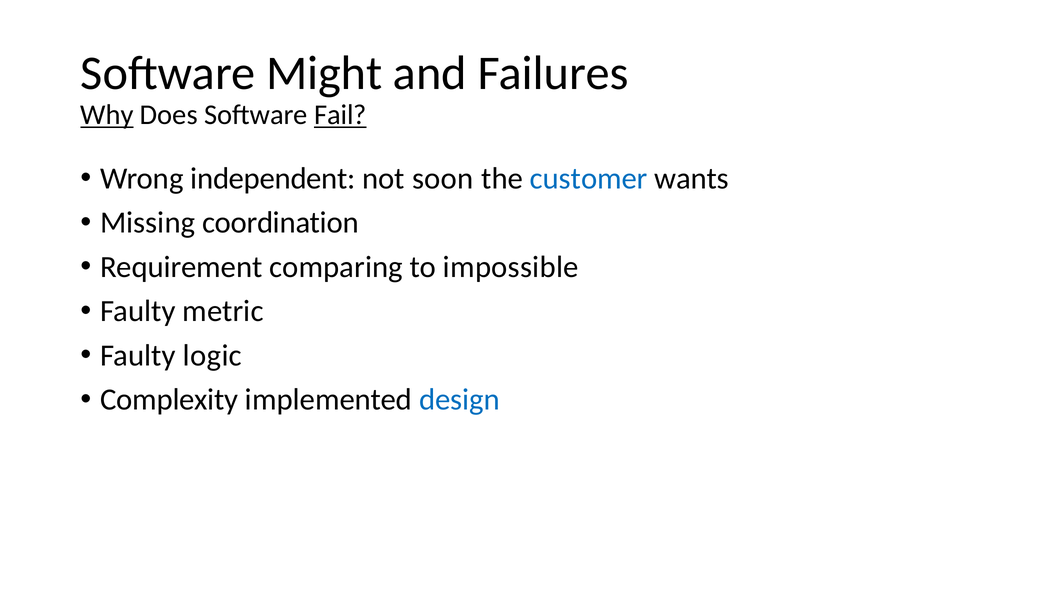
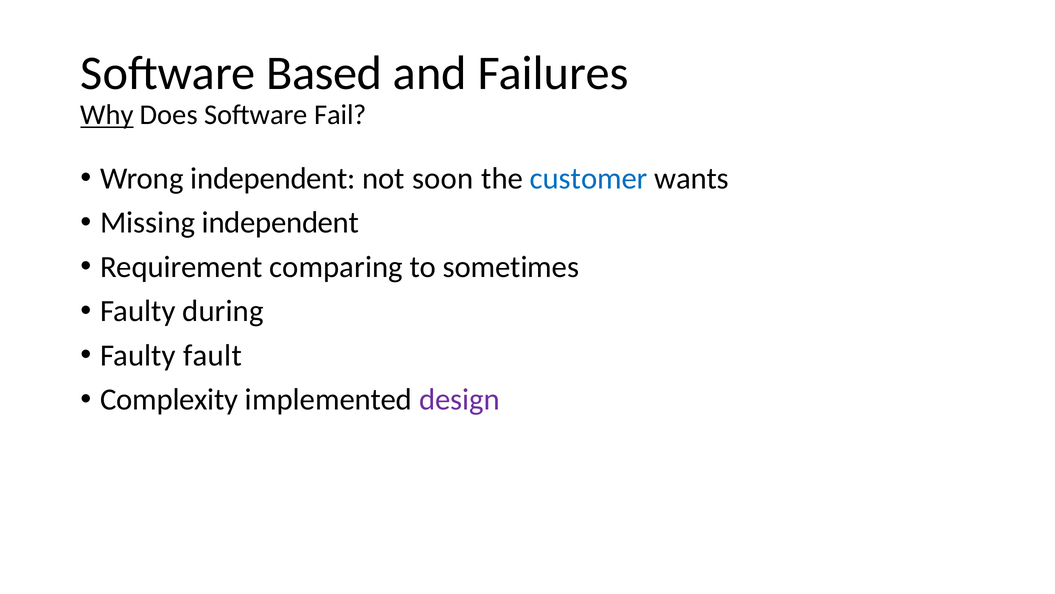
Might: Might -> Based
Fail underline: present -> none
Missing coordination: coordination -> independent
impossible: impossible -> sometimes
metric: metric -> during
logic: logic -> fault
design colour: blue -> purple
